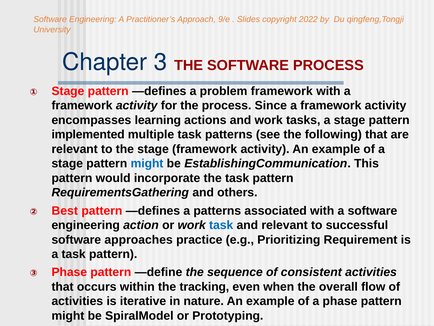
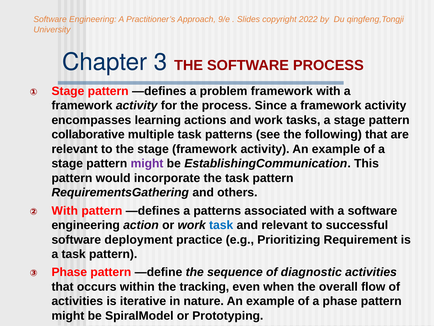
implemented: implemented -> collaborative
might at (147, 163) colour: blue -> purple
Best at (65, 210): Best -> With
approaches: approaches -> deployment
consistent: consistent -> diagnostic
